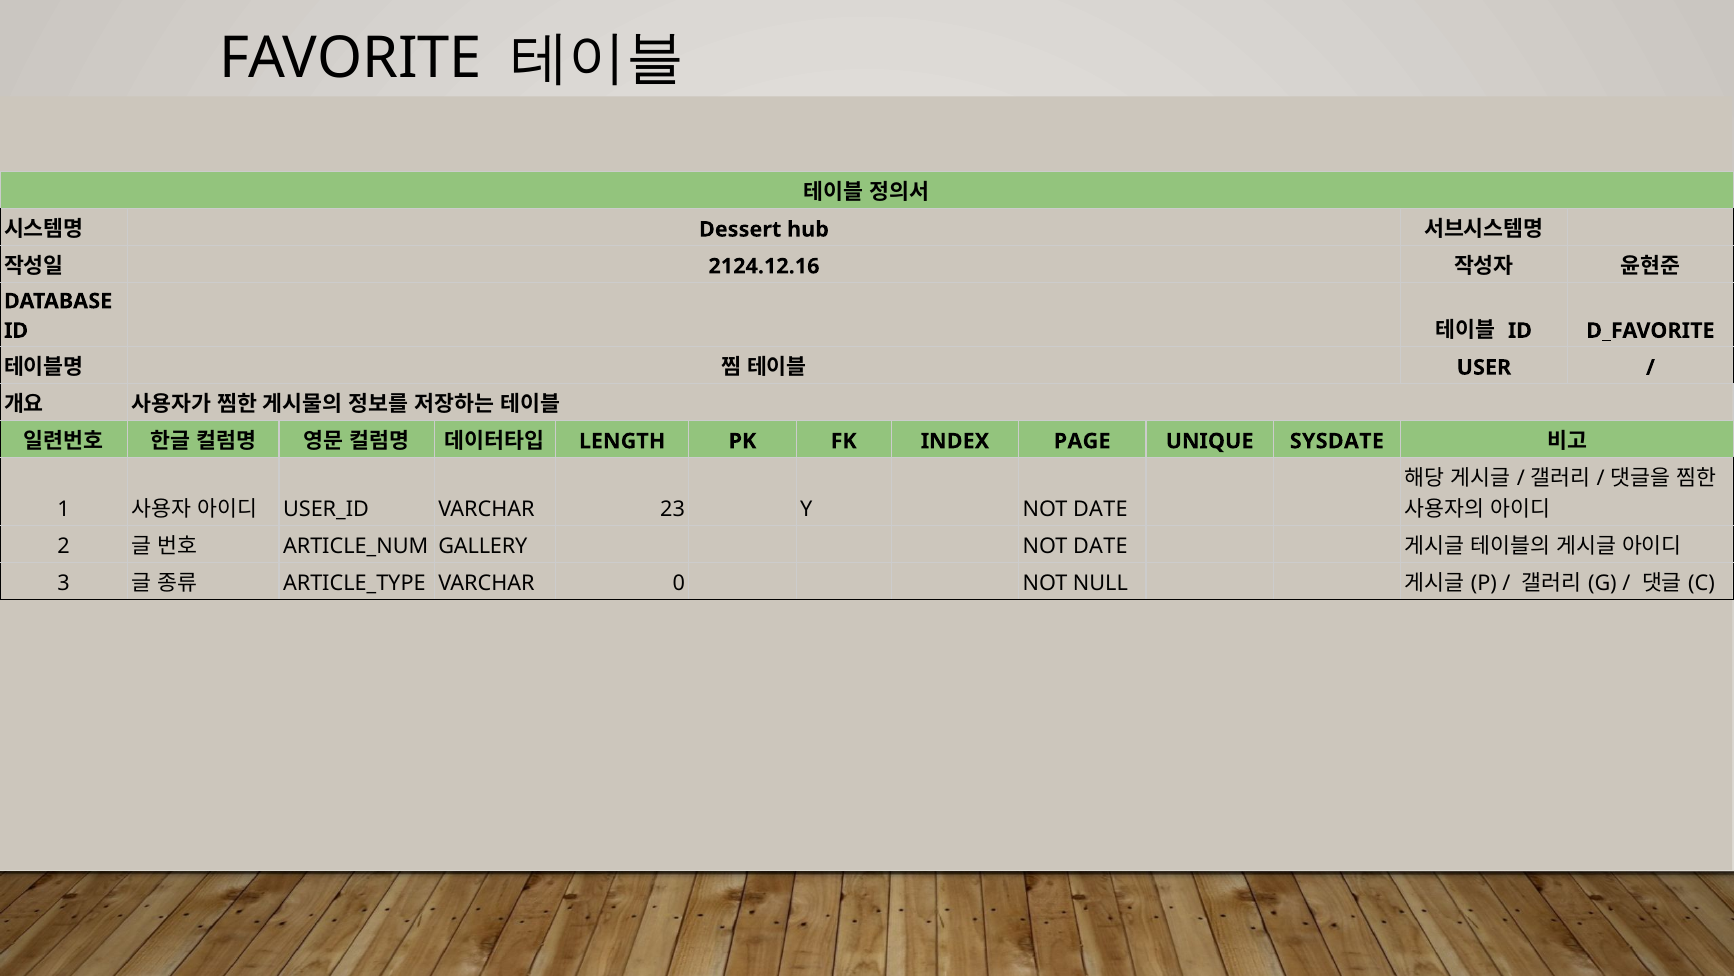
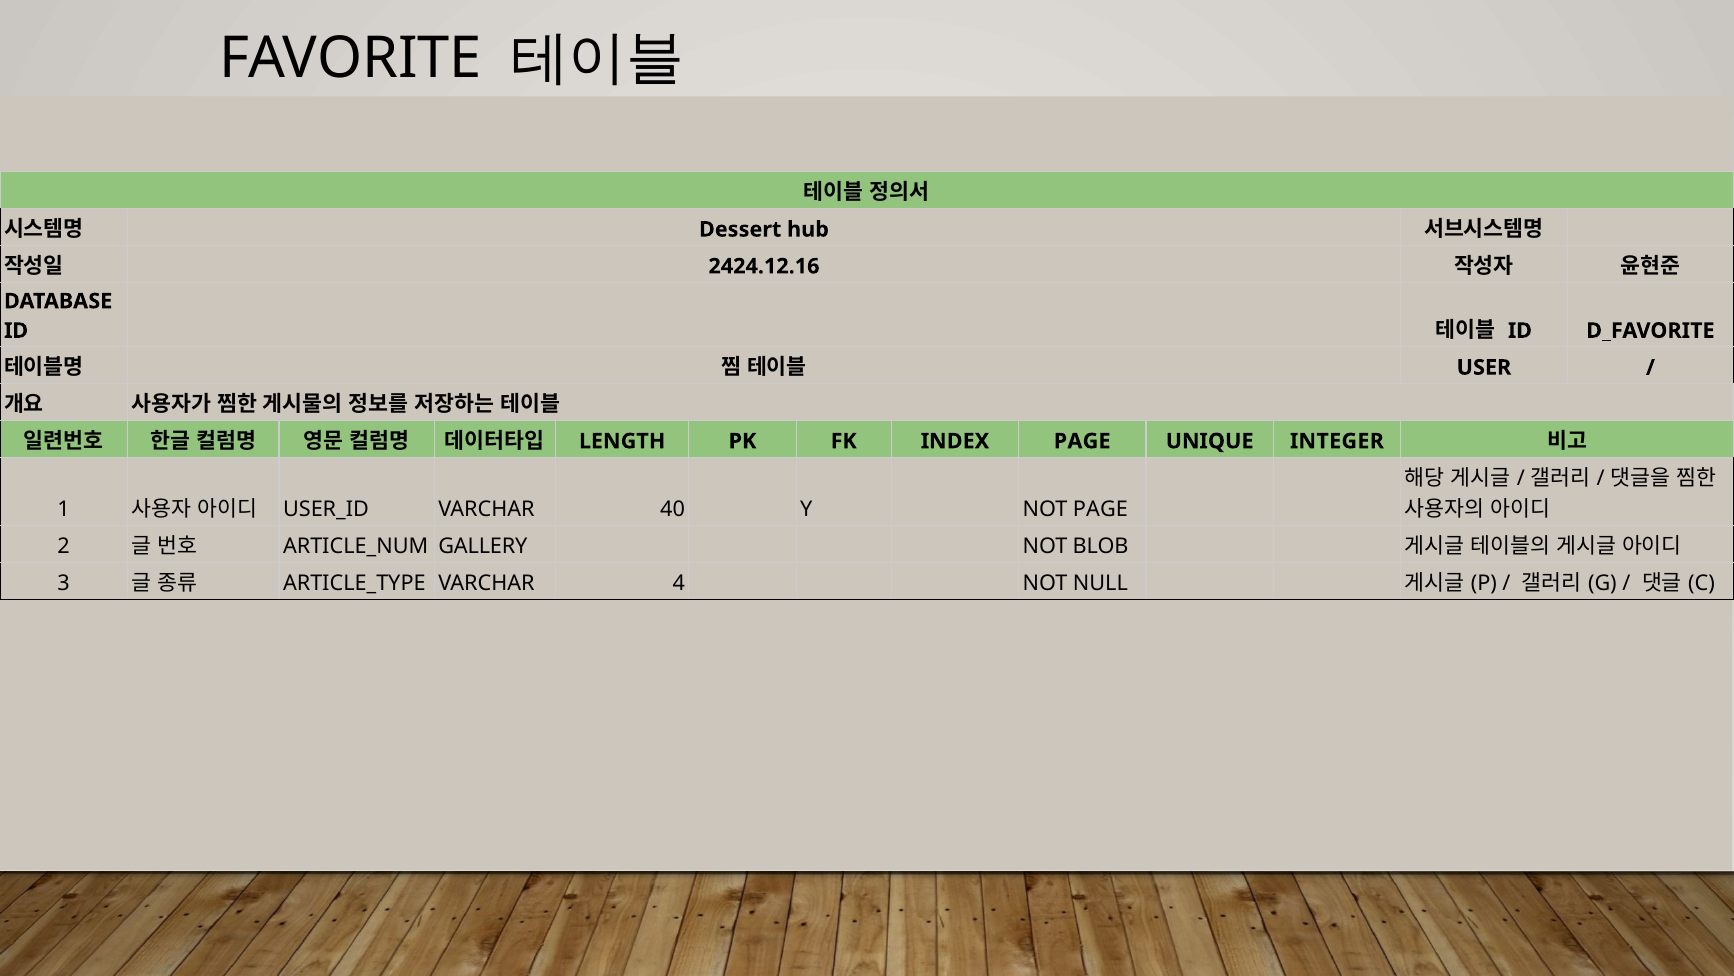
2124.12.16: 2124.12.16 -> 2424.12.16
SYSDATE: SYSDATE -> INTEGER
23: 23 -> 40
Y NOT DATE: DATE -> PAGE
DATE at (1100, 546): DATE -> BLOB
0: 0 -> 4
